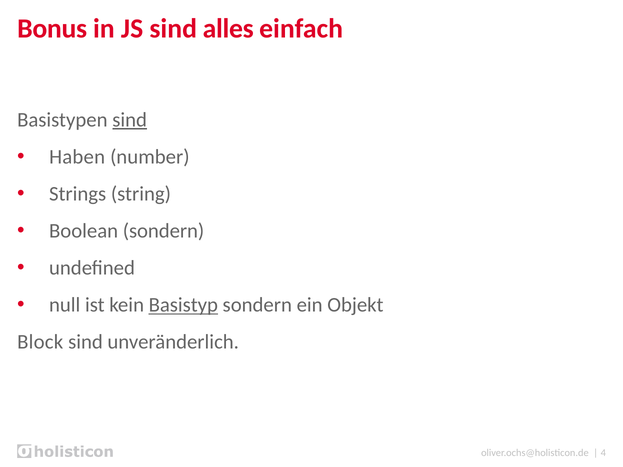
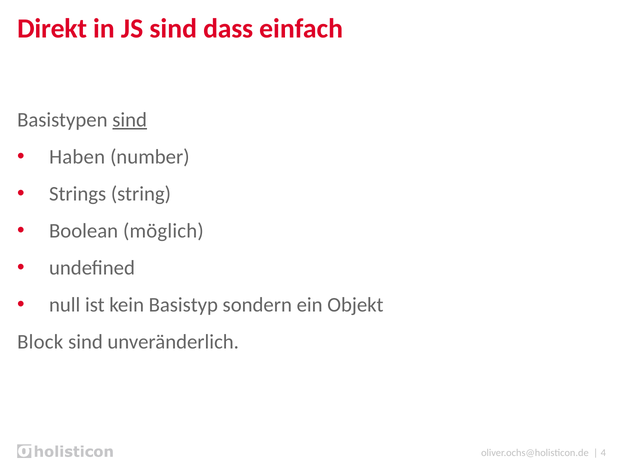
Bonus: Bonus -> Direkt
alles: alles -> dass
Boolean sondern: sondern -> möglich
Basistyp underline: present -> none
